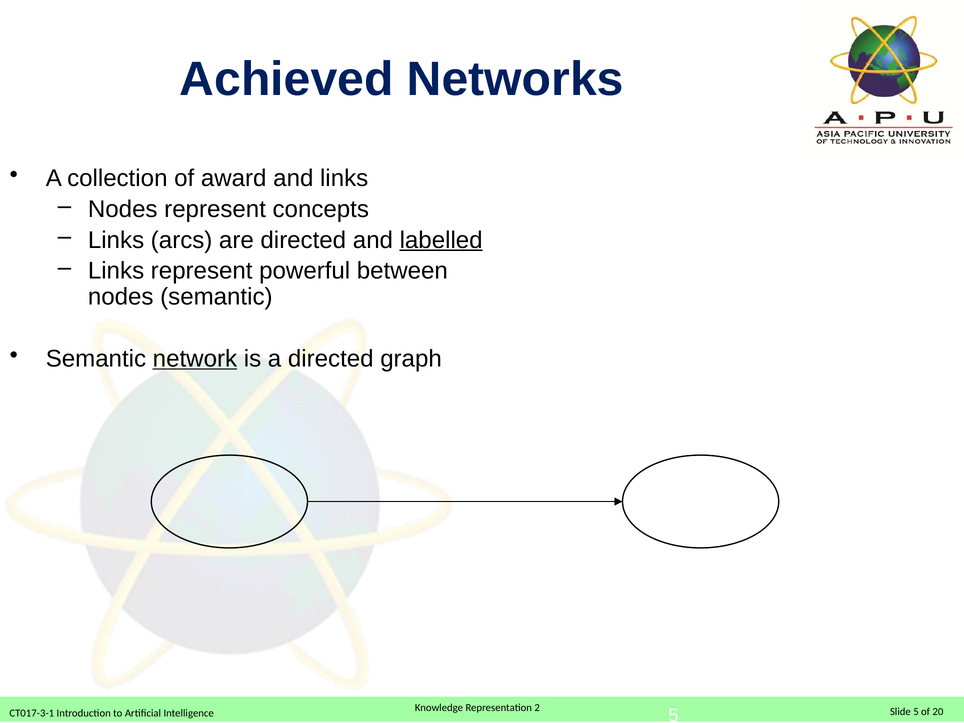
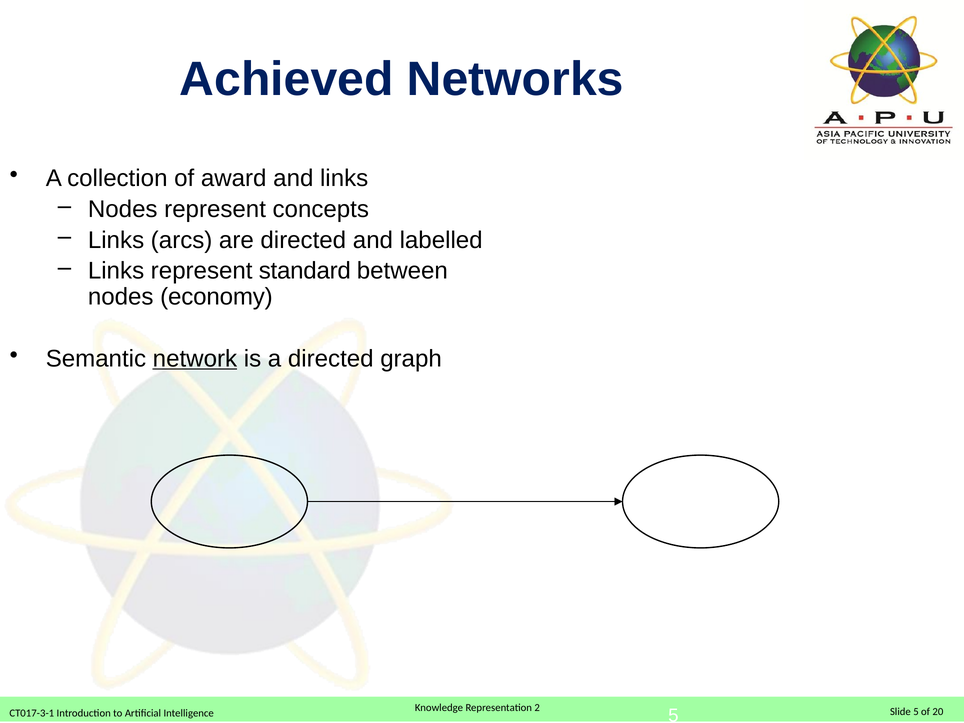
labelled underline: present -> none
powerful: powerful -> standard
nodes semantic: semantic -> economy
